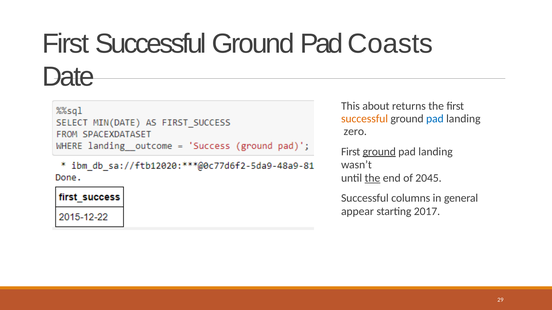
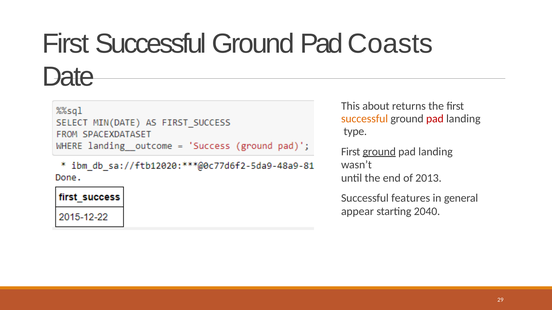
pad at (435, 119) colour: blue -> red
zero: zero -> type
the at (372, 178) underline: present -> none
2045: 2045 -> 2013
columns: columns -> features
2017: 2017 -> 2040
